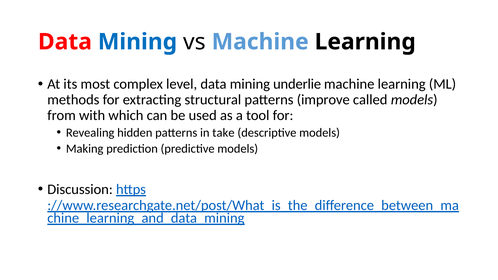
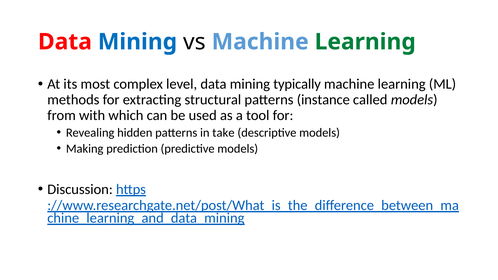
Learning at (365, 42) colour: black -> green
underlie: underlie -> typically
improve: improve -> instance
